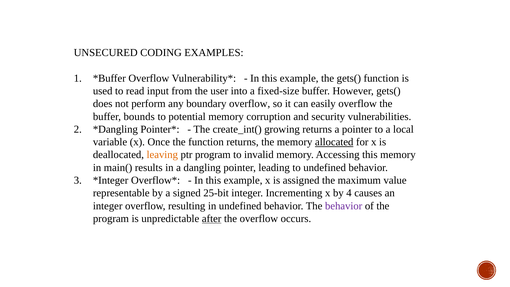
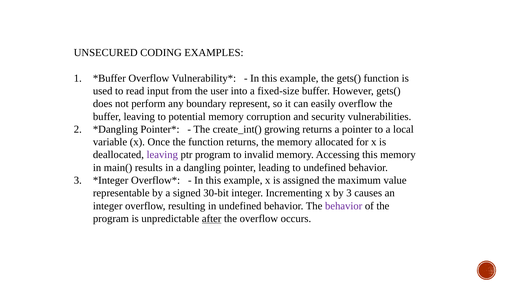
boundary overflow: overflow -> represent
buffer bounds: bounds -> leaving
allocated underline: present -> none
leaving at (162, 155) colour: orange -> purple
25-bit: 25-bit -> 30-bit
by 4: 4 -> 3
